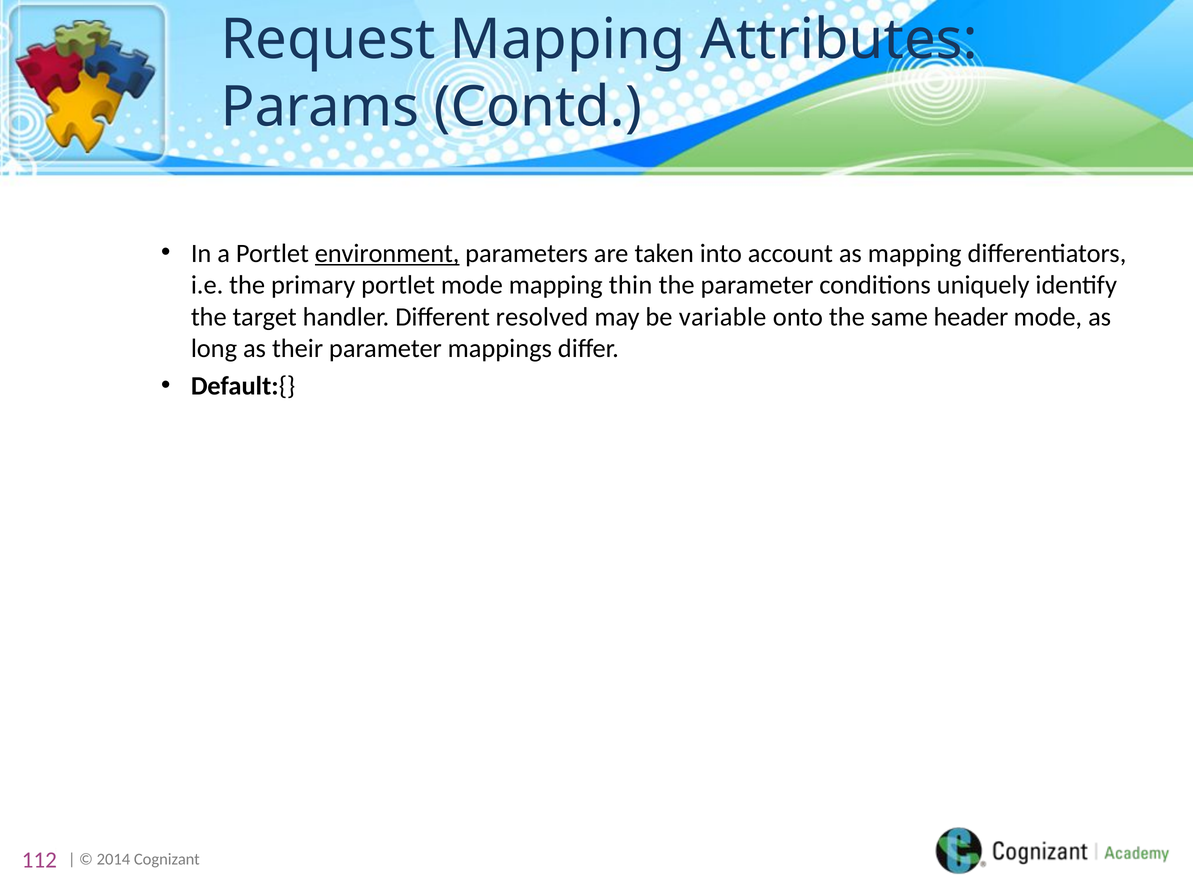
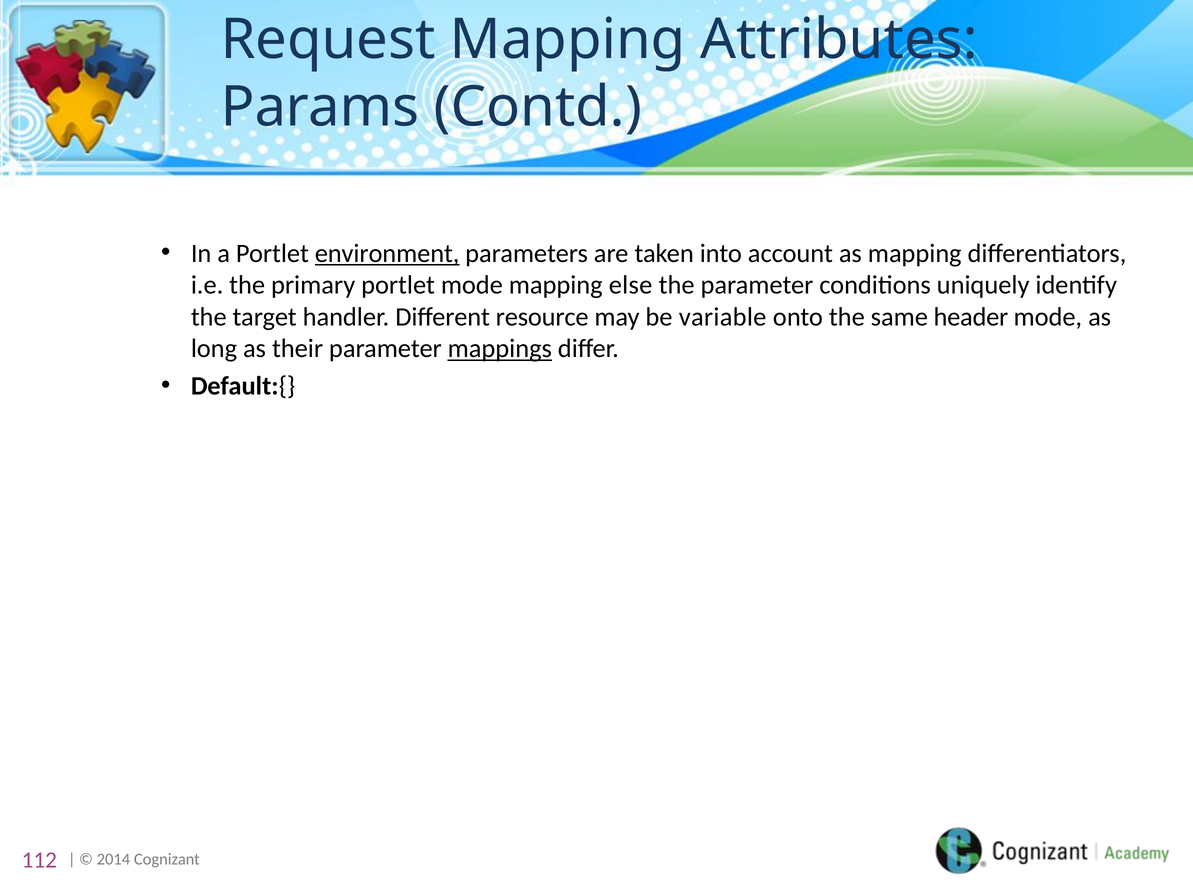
thin: thin -> else
resolved: resolved -> resource
mappings underline: none -> present
